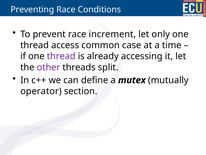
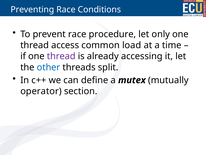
increment: increment -> procedure
case: case -> load
other colour: purple -> blue
